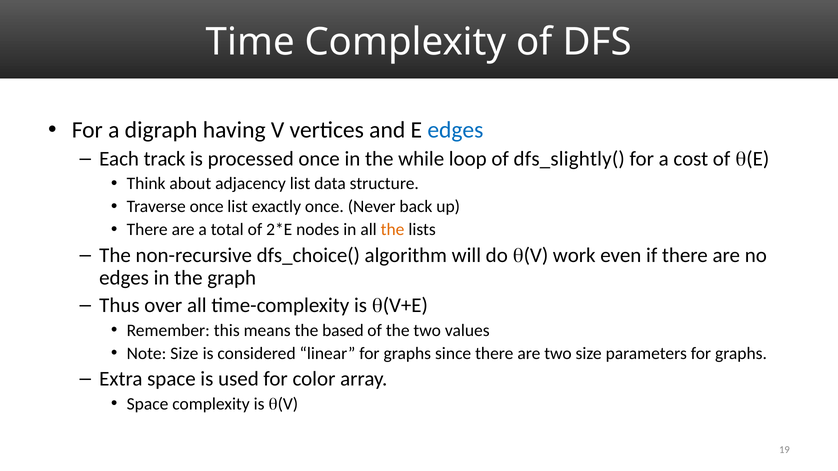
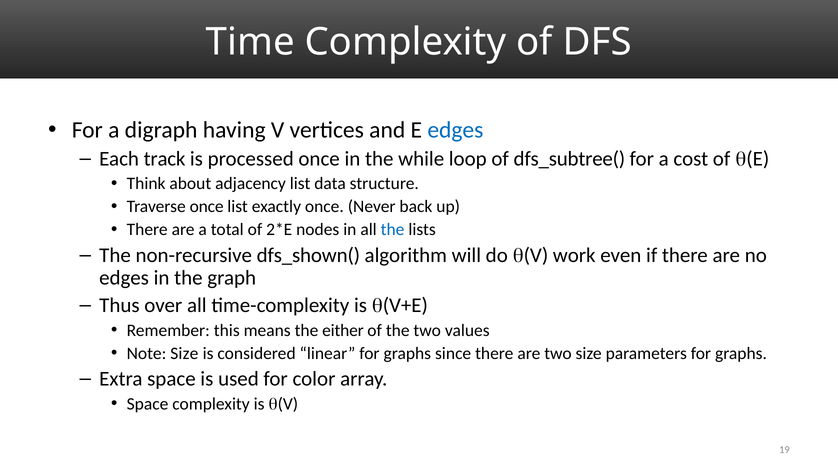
dfs_slightly(: dfs_slightly( -> dfs_subtree(
the at (393, 230) colour: orange -> blue
dfs_choice(: dfs_choice( -> dfs_shown(
based: based -> either
